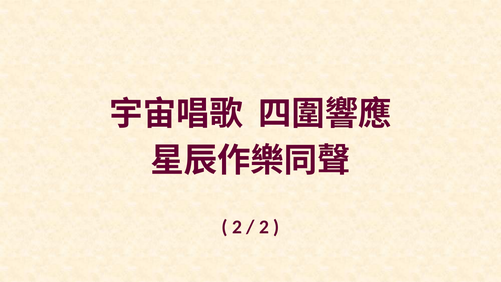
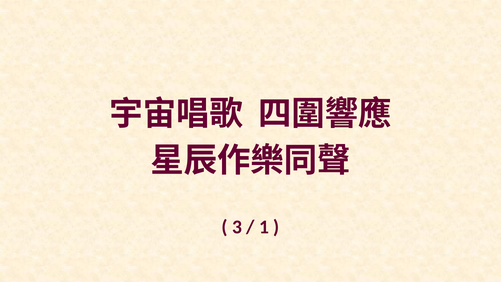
2 at (237, 227): 2 -> 3
2 at (264, 227): 2 -> 1
